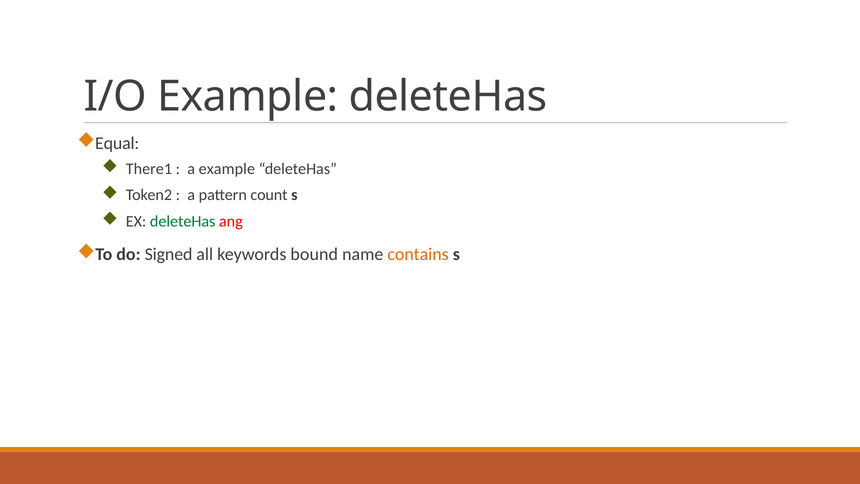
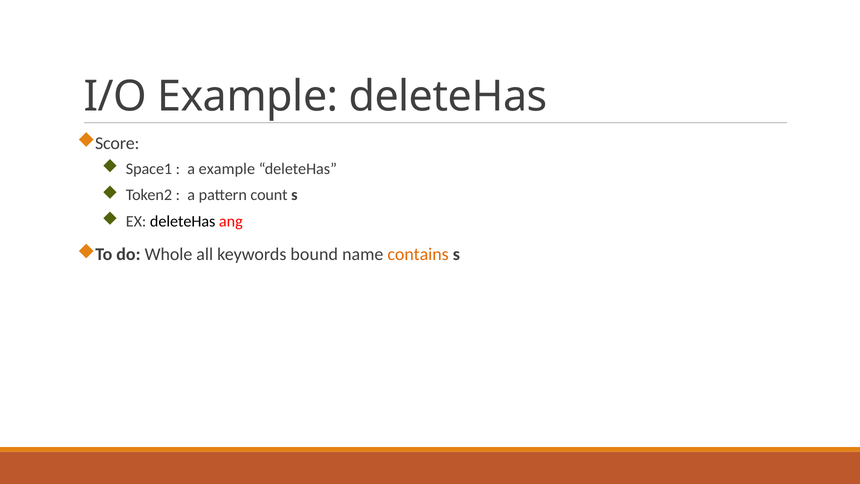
Equal: Equal -> Score
There1: There1 -> Space1
deleteHas at (183, 221) colour: green -> black
Signed: Signed -> Whole
